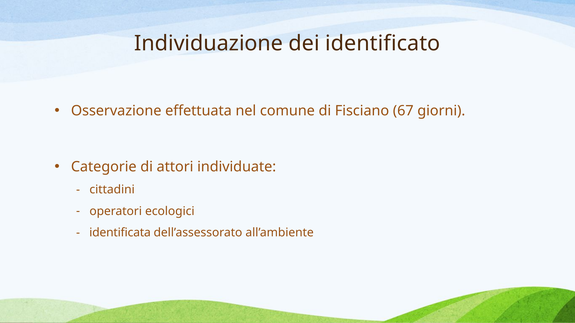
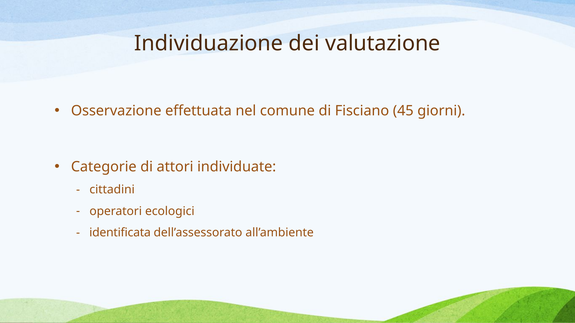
identificato: identificato -> valutazione
67: 67 -> 45
